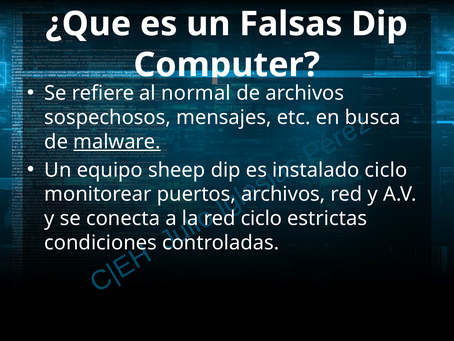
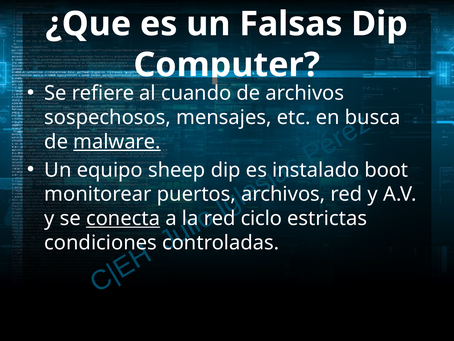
normal: normal -> cuando
ciclo at (386, 170): ciclo -> boot
conecta underline: none -> present
